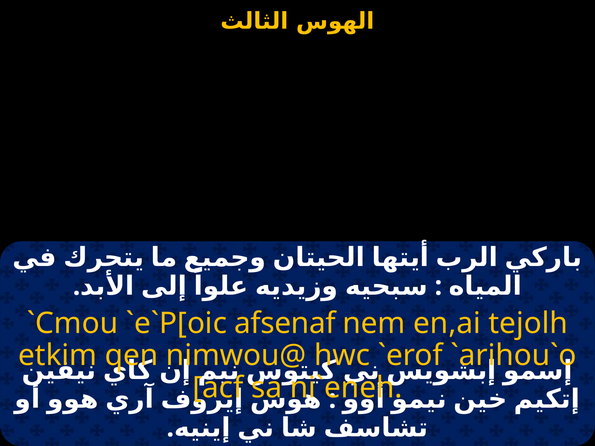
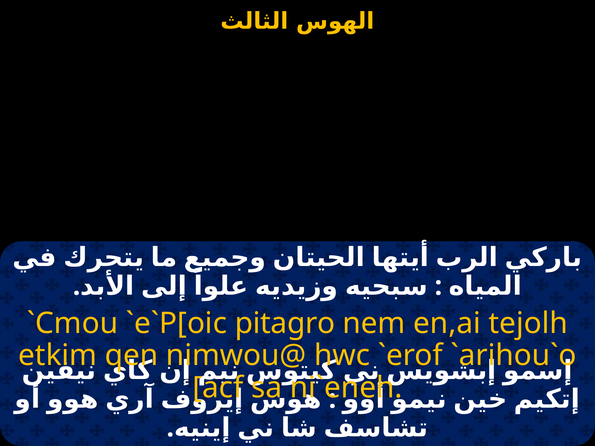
afsenaf: afsenaf -> pitagro
